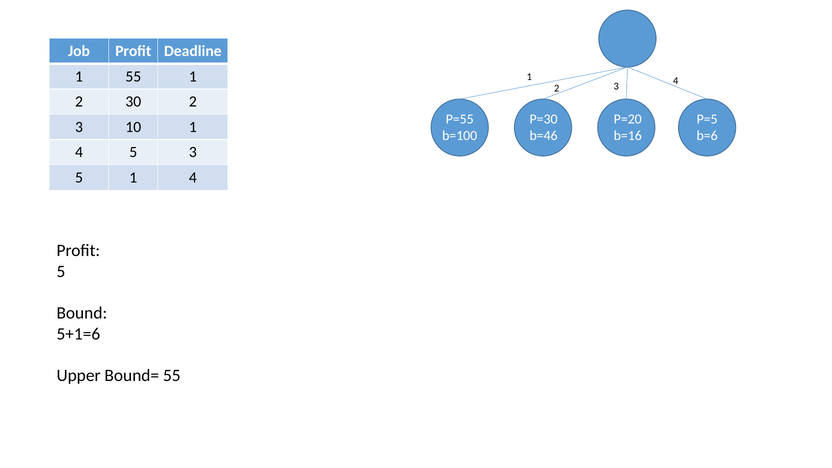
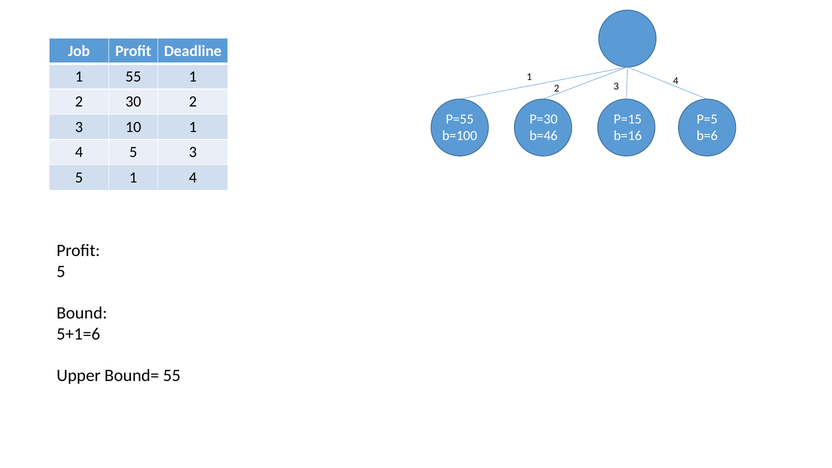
P=20: P=20 -> P=15
